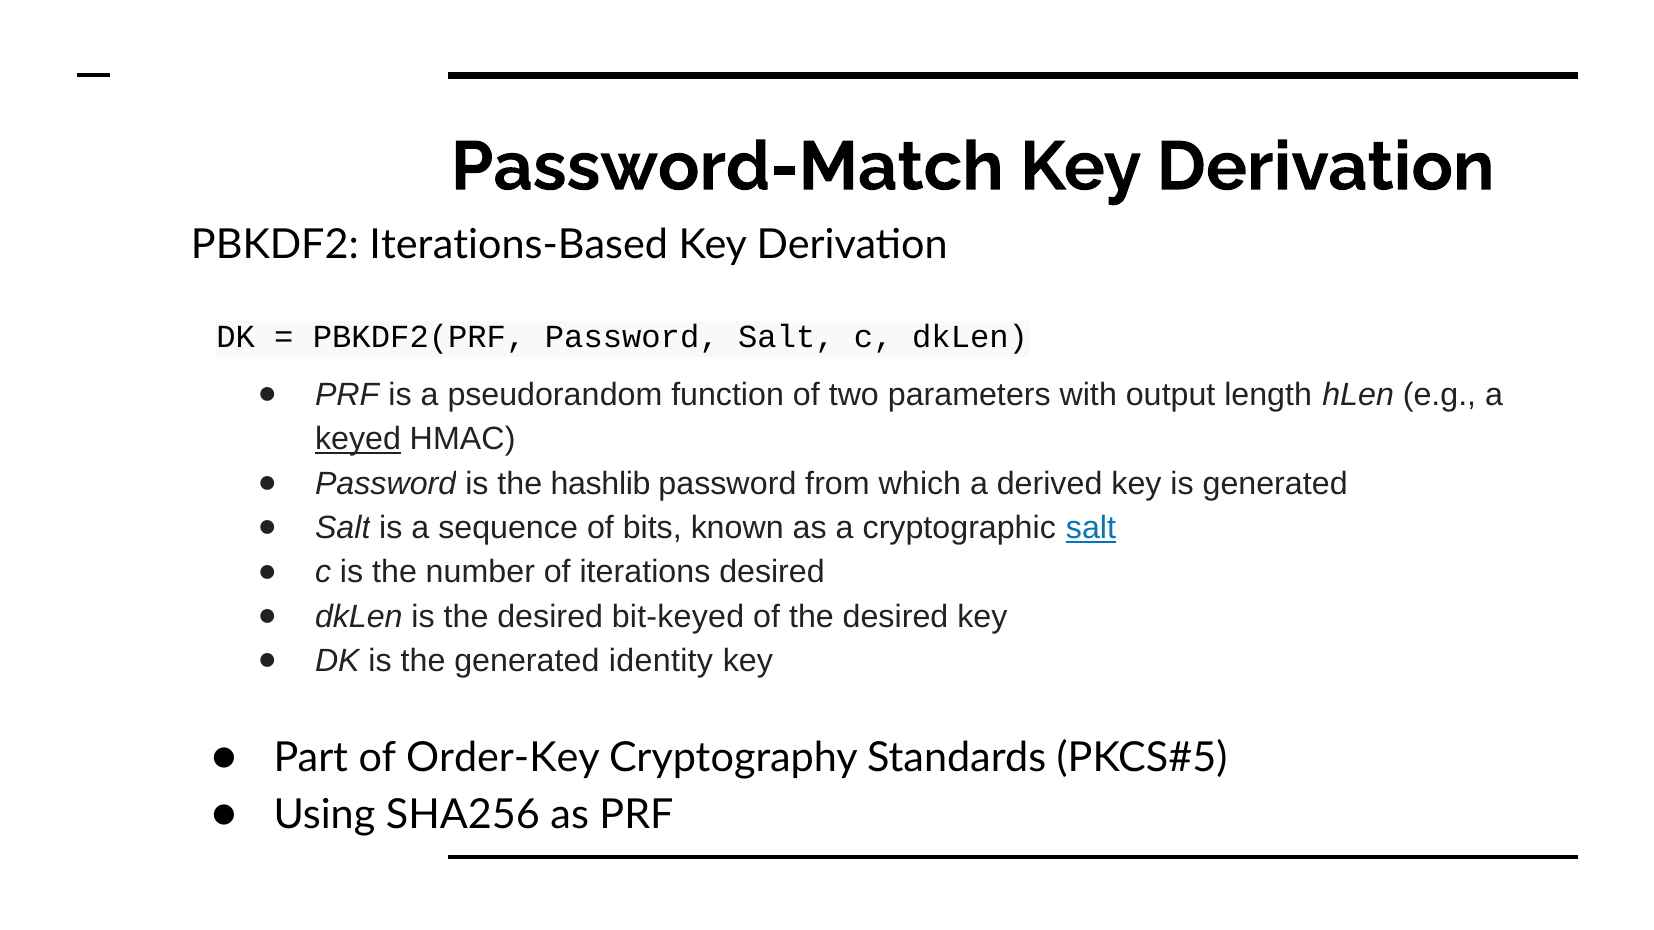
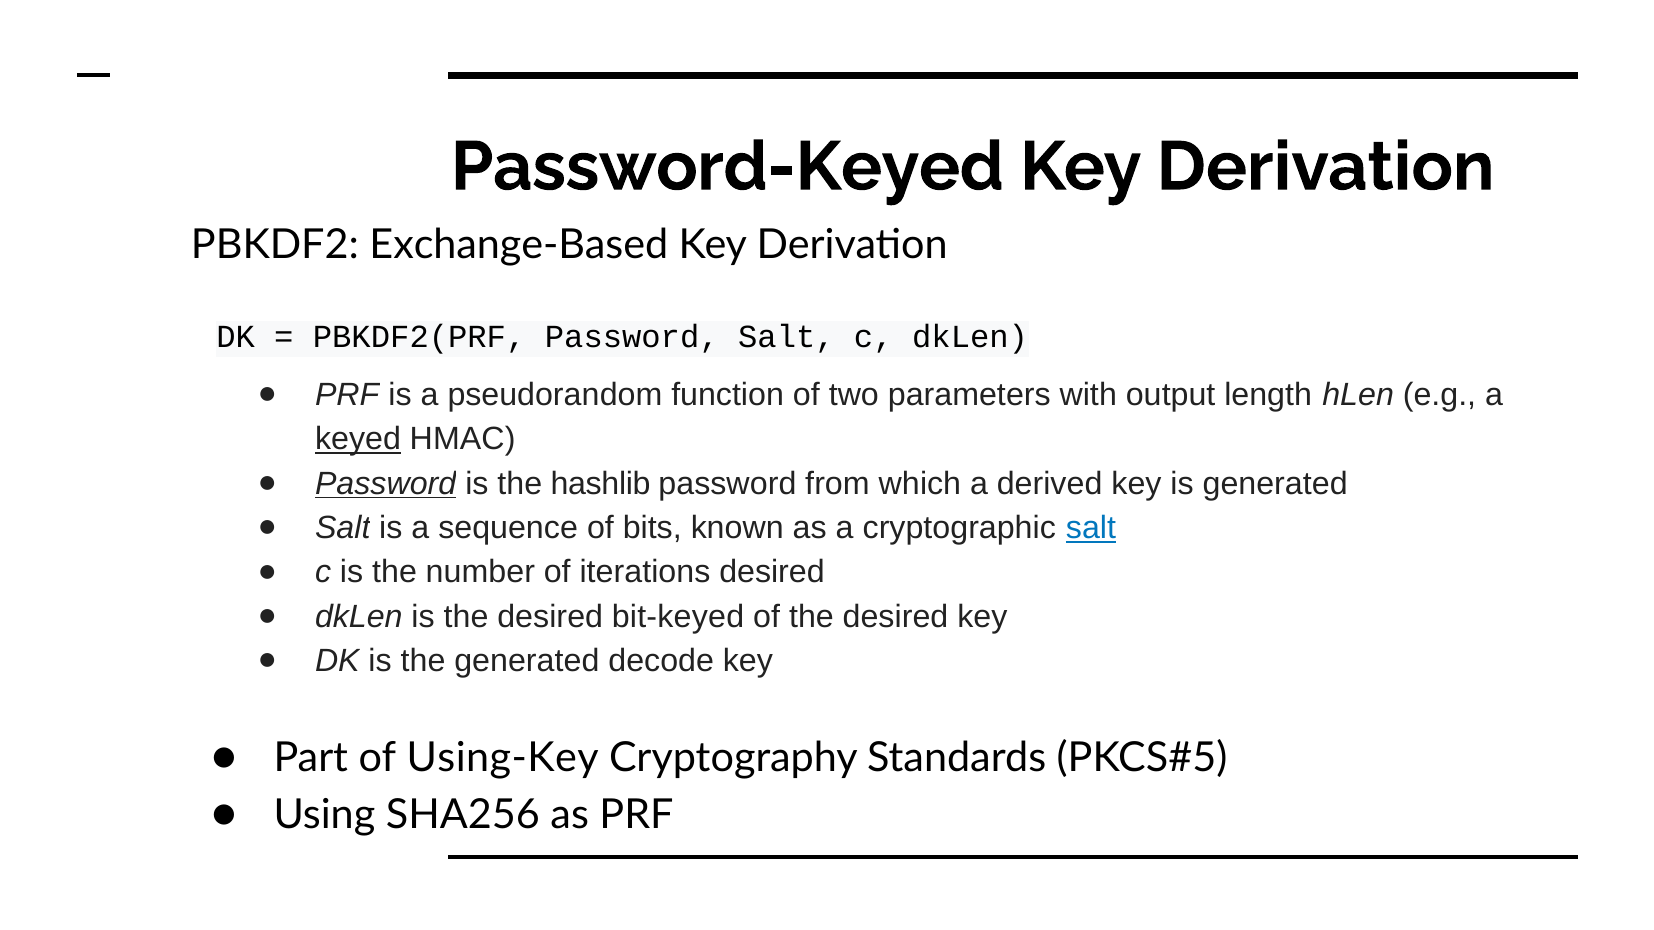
Password-Match: Password-Match -> Password-Keyed
Iterations-Based: Iterations-Based -> Exchange-Based
Password at (386, 484) underline: none -> present
identity: identity -> decode
Order-Key: Order-Key -> Using-Key
